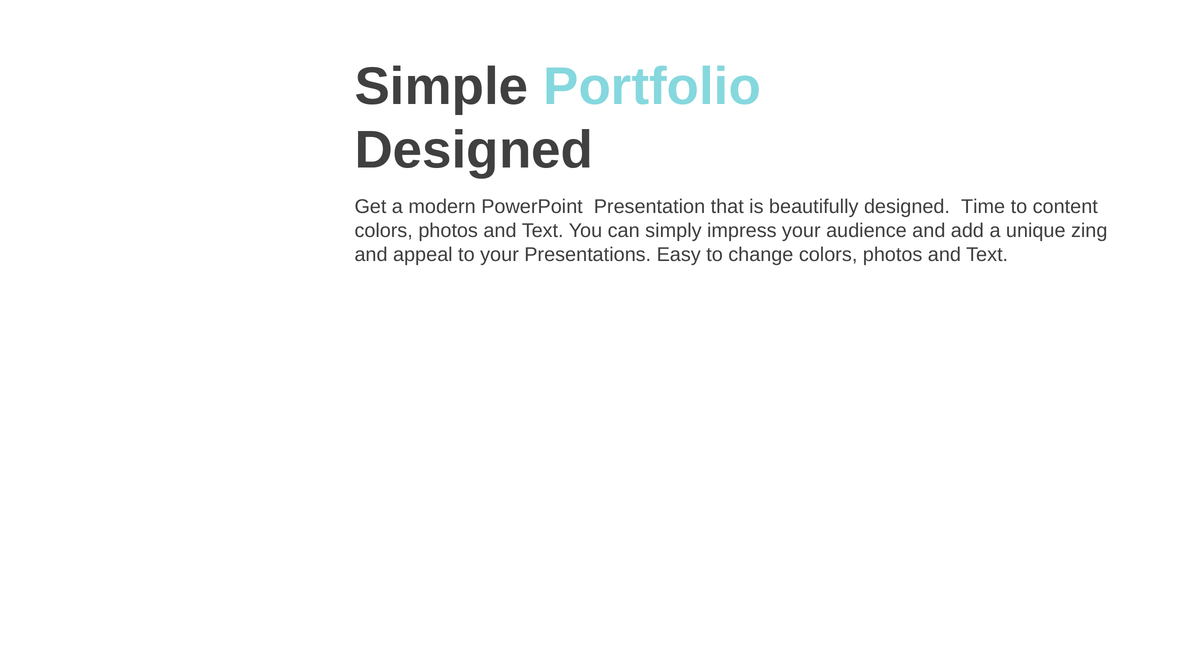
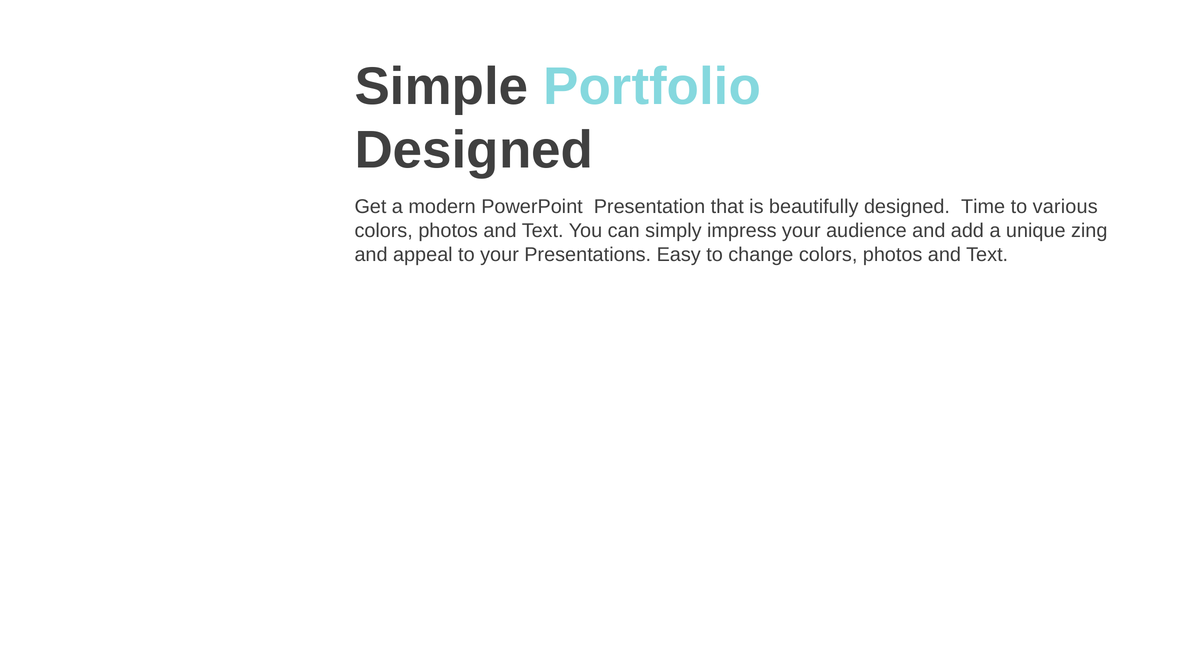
content: content -> various
